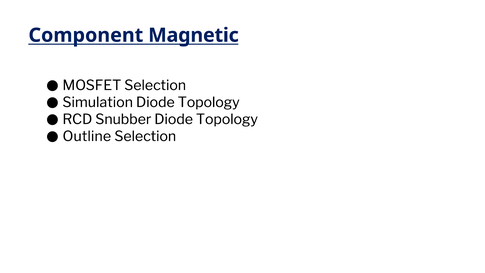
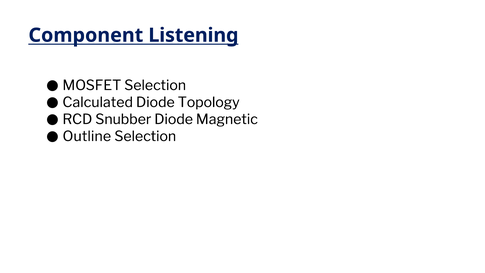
Magnetic: Magnetic -> Listening
Simulation: Simulation -> Calculated
Snubber Diode Topology: Topology -> Magnetic
